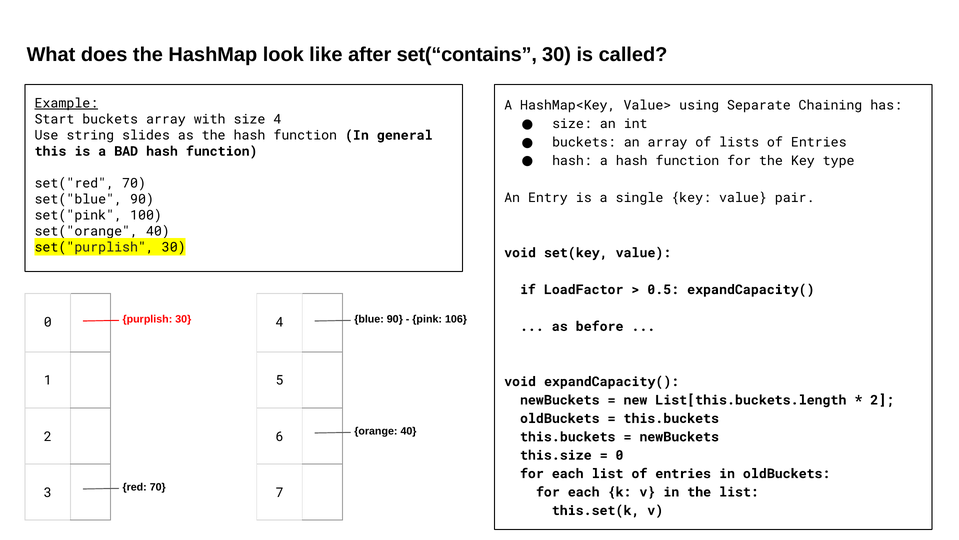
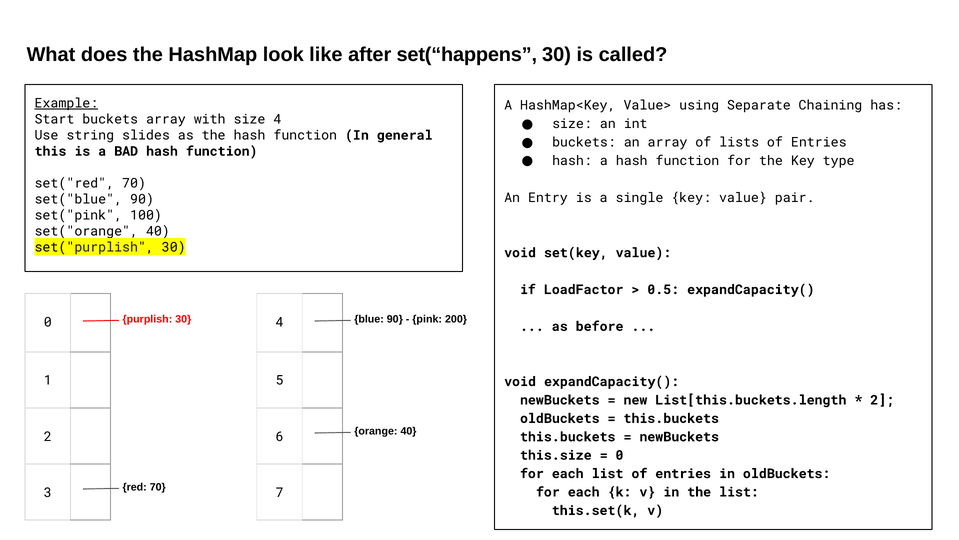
set(“contains: set(“contains -> set(“happens
106: 106 -> 200
